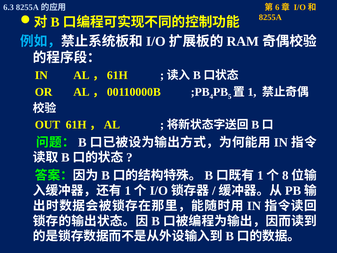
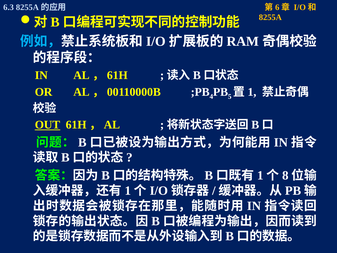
OUT underline: none -> present
